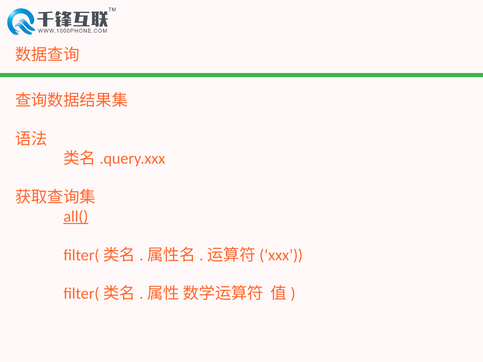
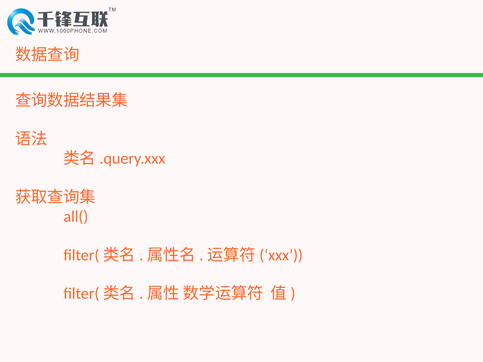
all( underline: present -> none
